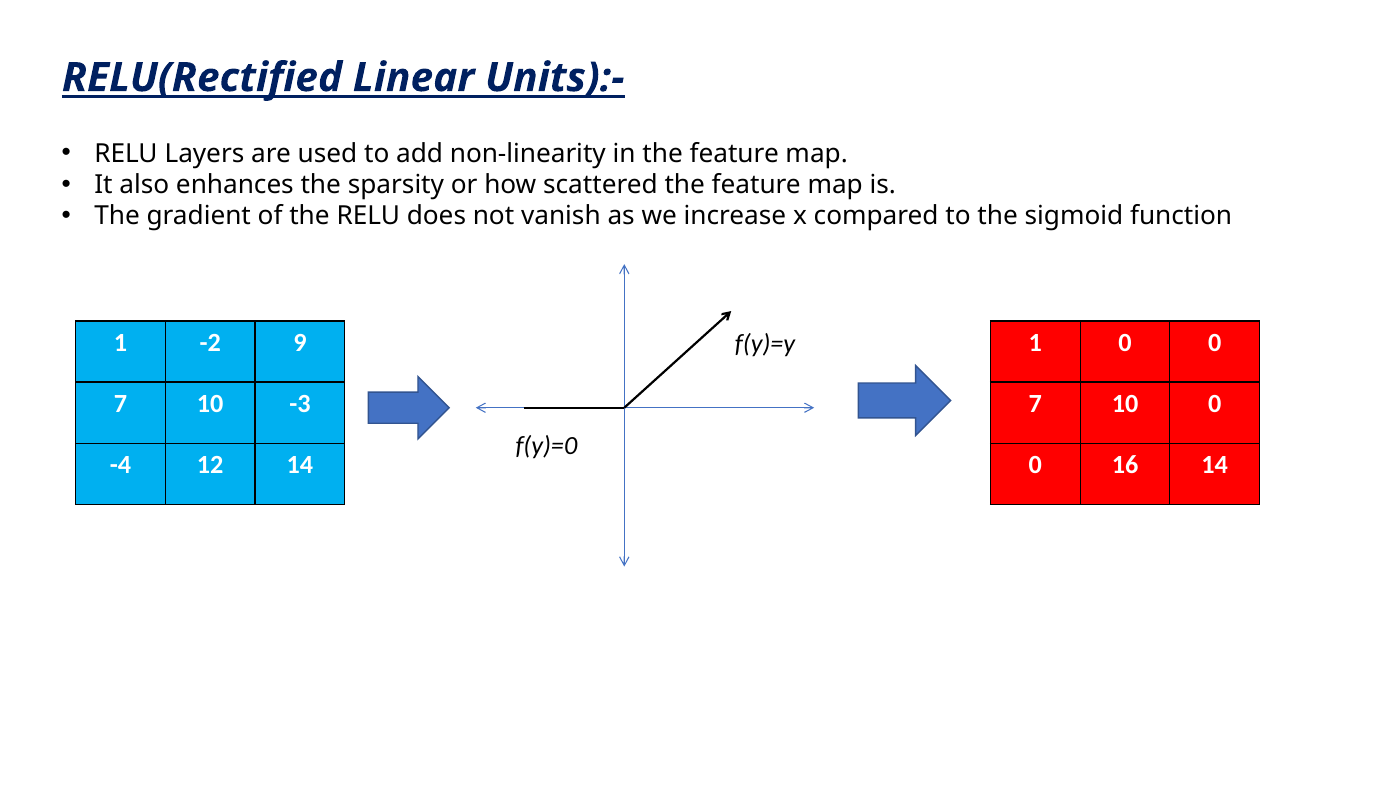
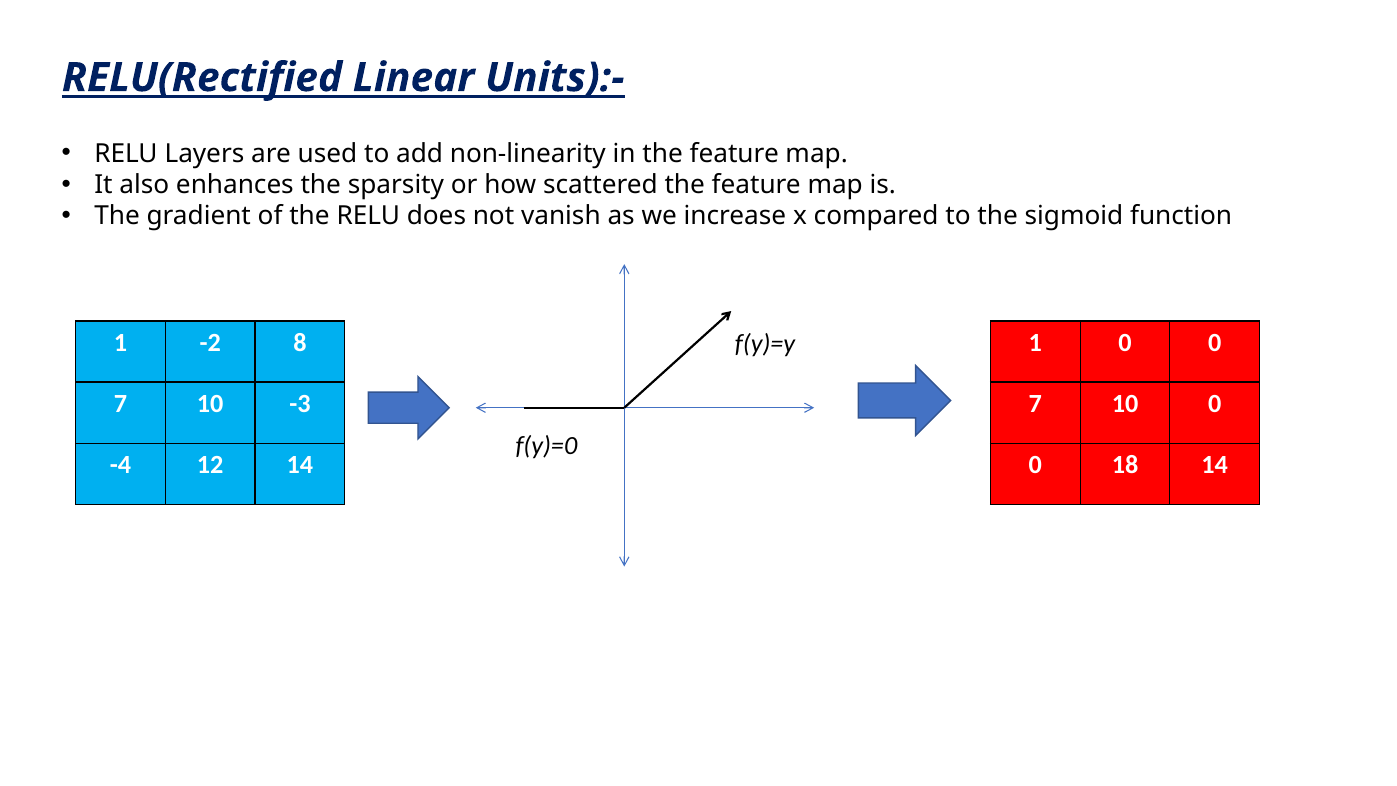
9: 9 -> 8
16: 16 -> 18
